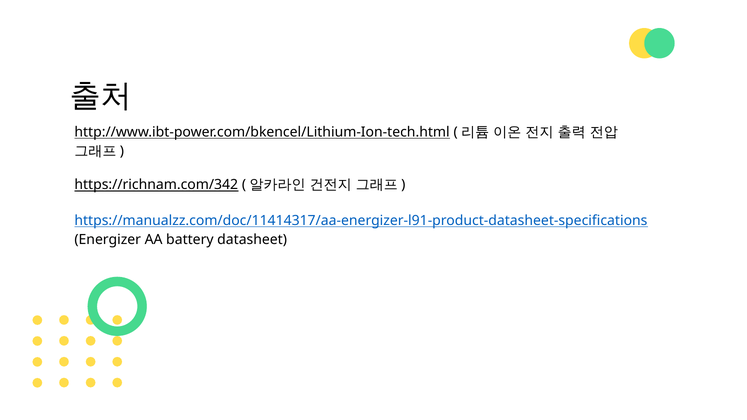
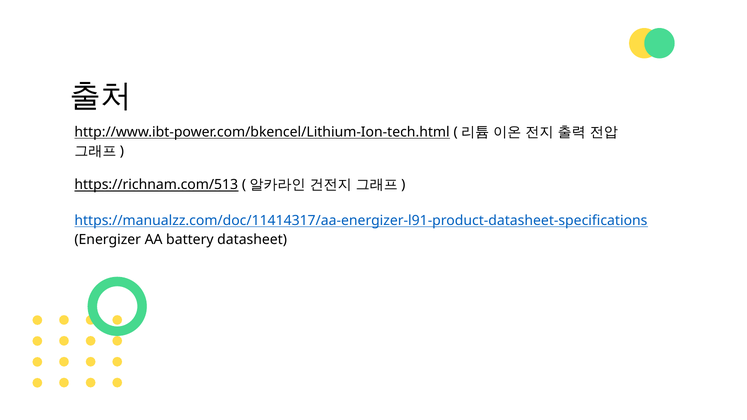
https://richnam.com/342: https://richnam.com/342 -> https://richnam.com/513
